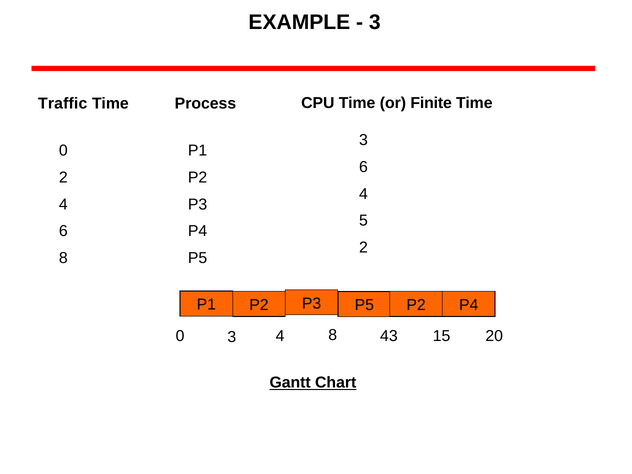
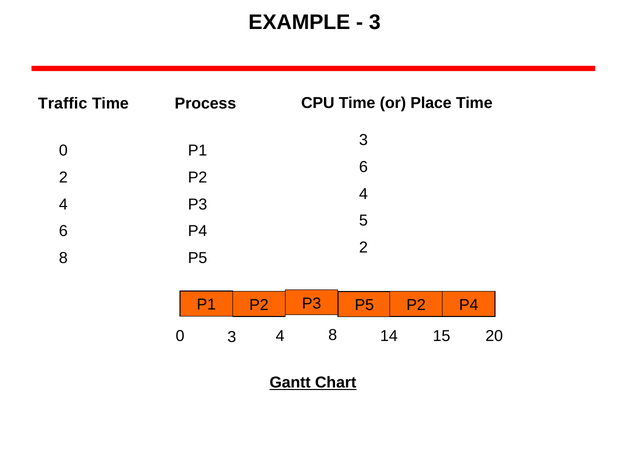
Finite: Finite -> Place
43: 43 -> 14
